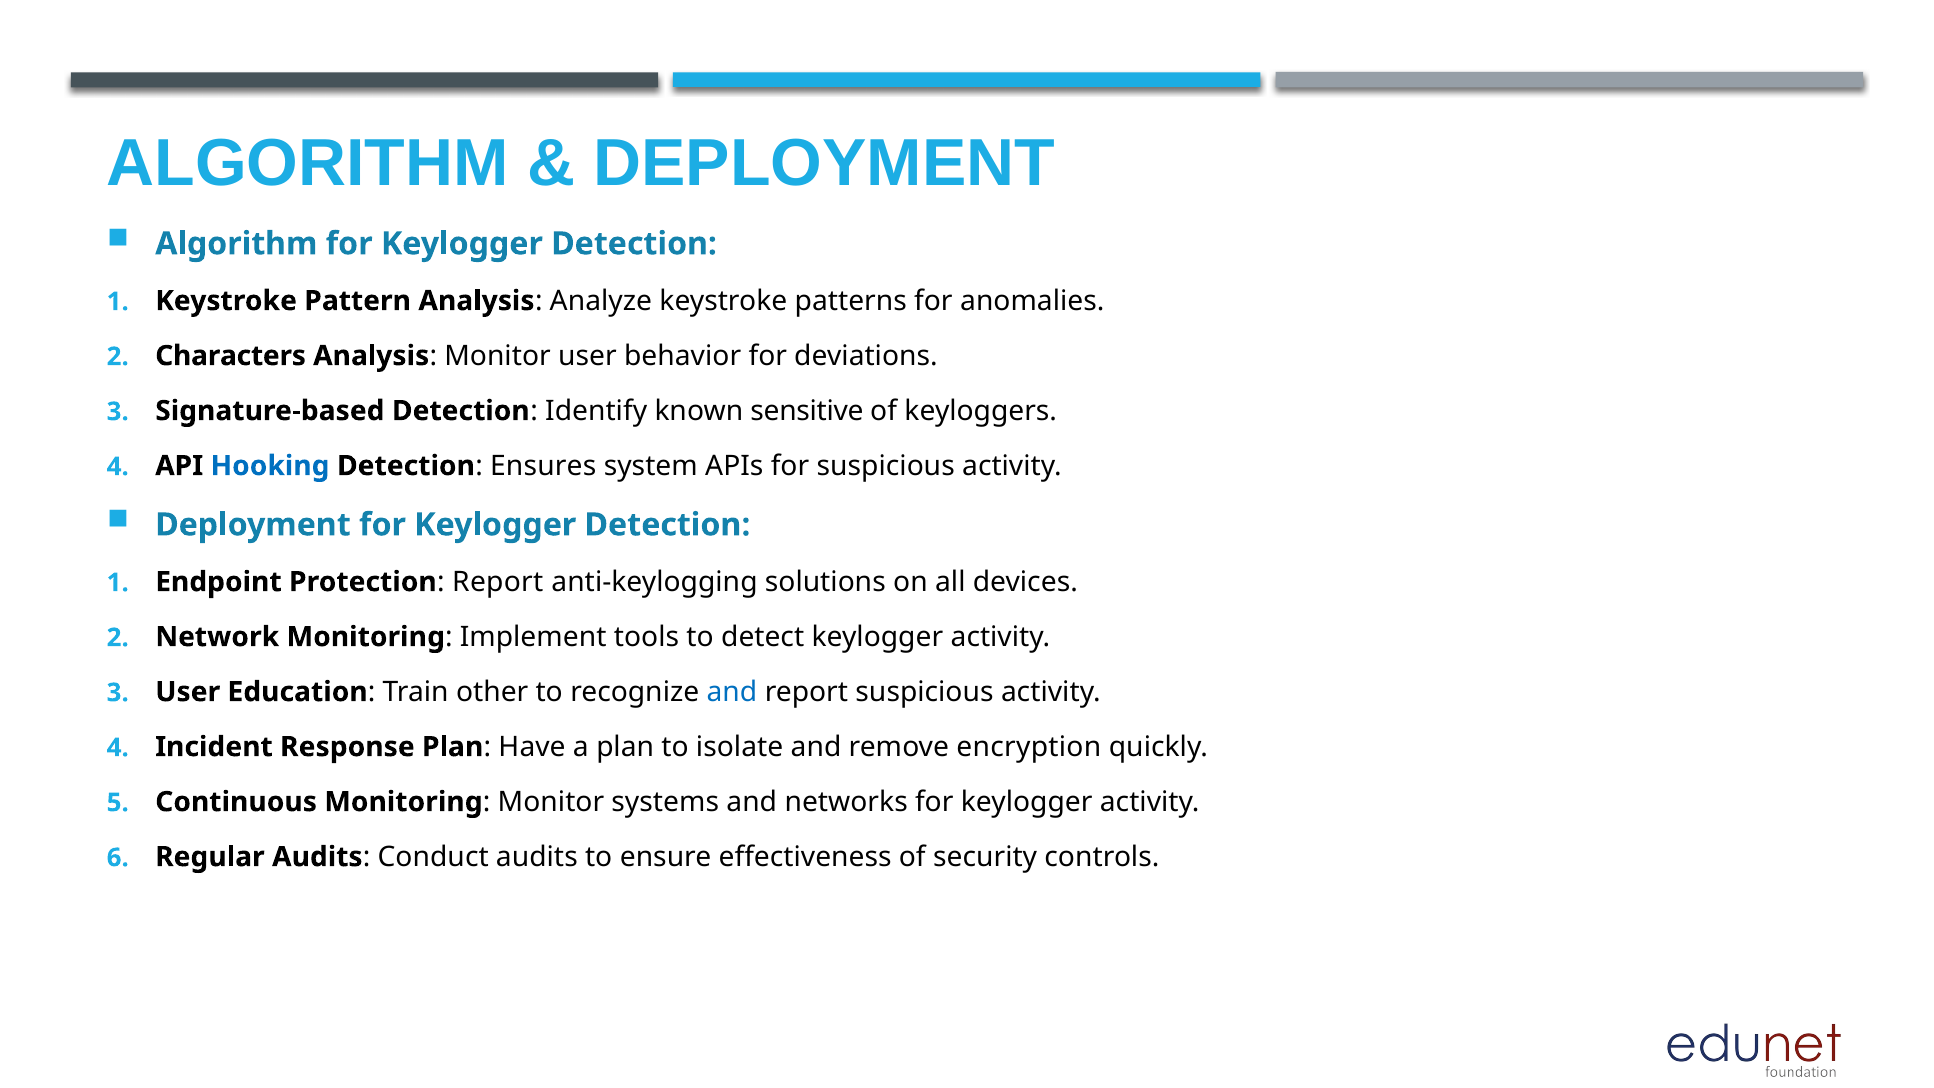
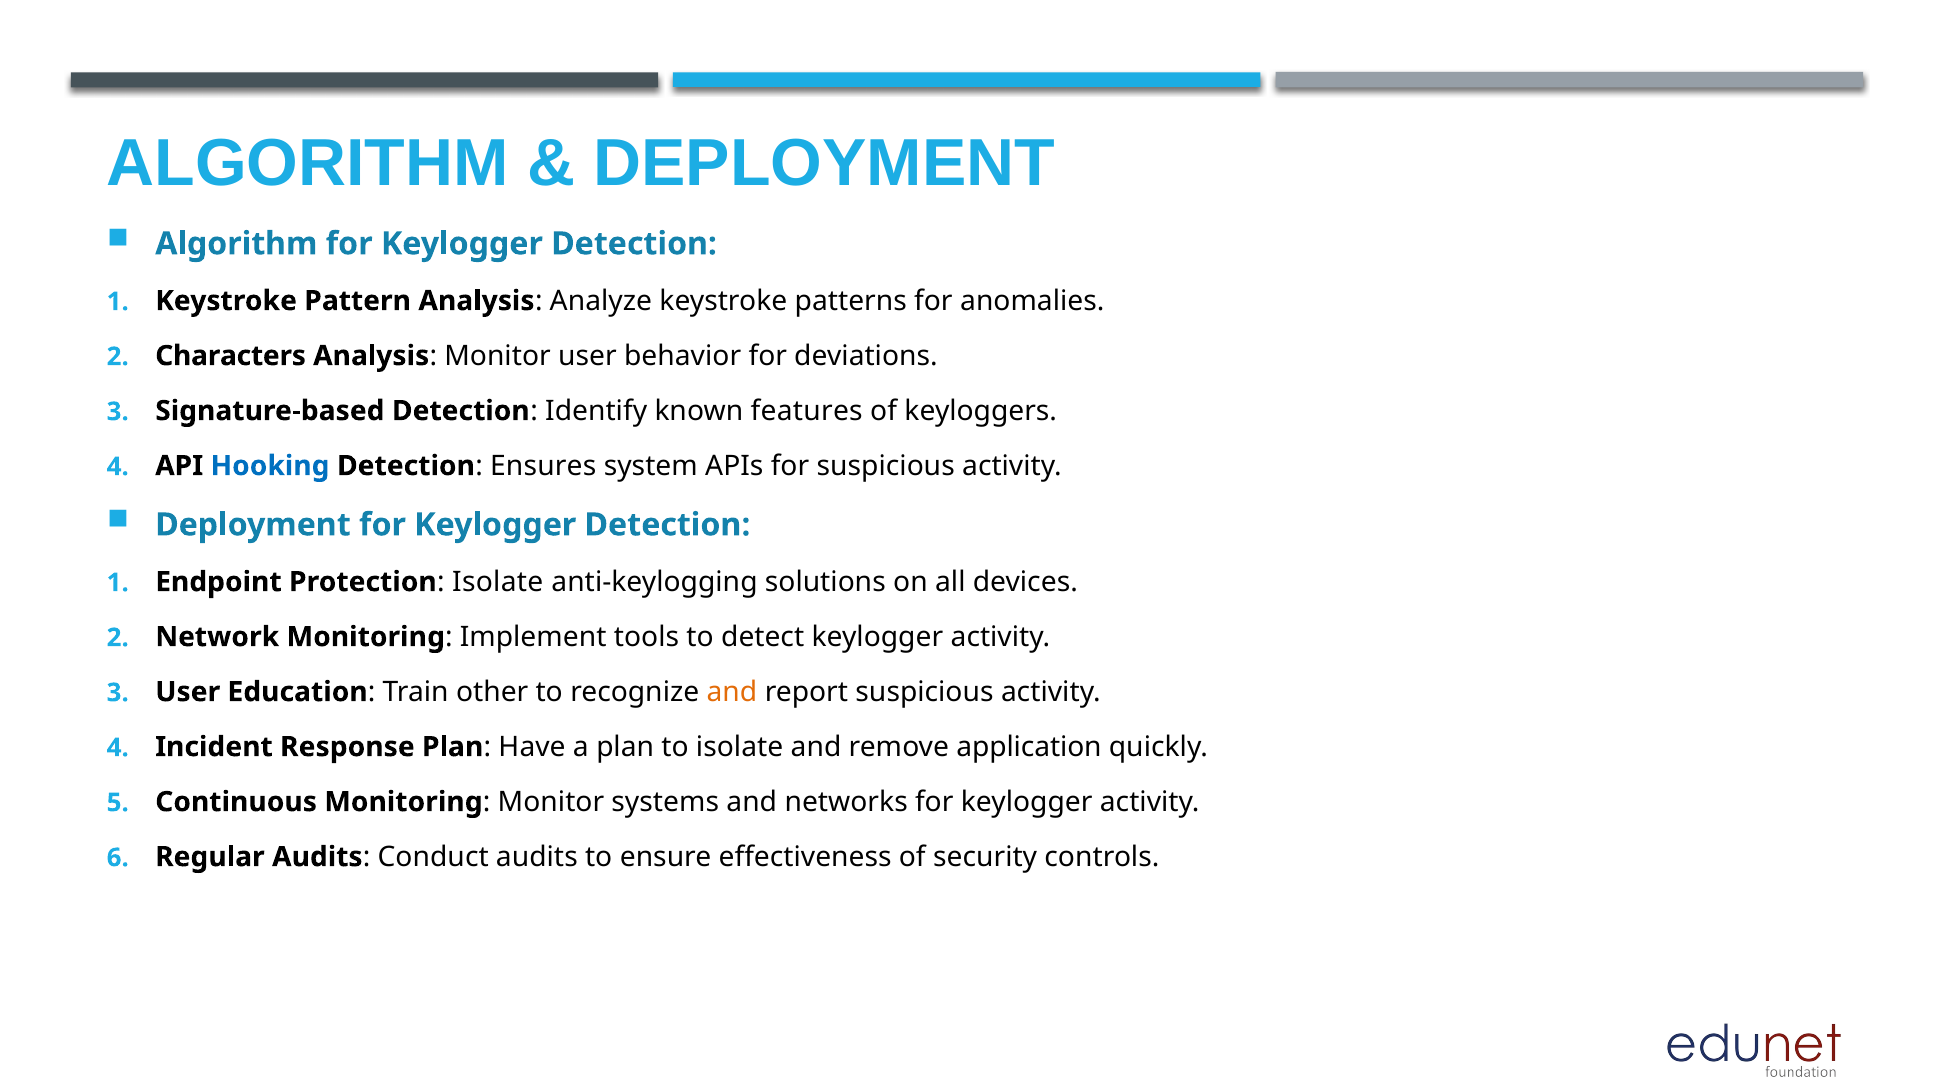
sensitive: sensitive -> features
Protection Report: Report -> Isolate
and at (732, 692) colour: blue -> orange
encryption: encryption -> application
